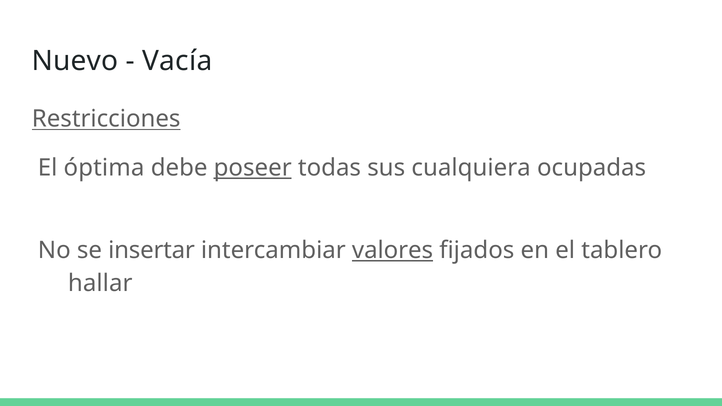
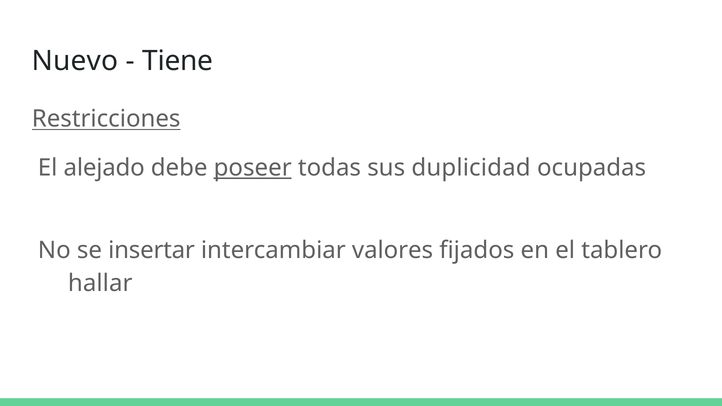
Vacía: Vacía -> Tiene
óptima: óptima -> alejado
cualquiera: cualquiera -> duplicidad
valores underline: present -> none
